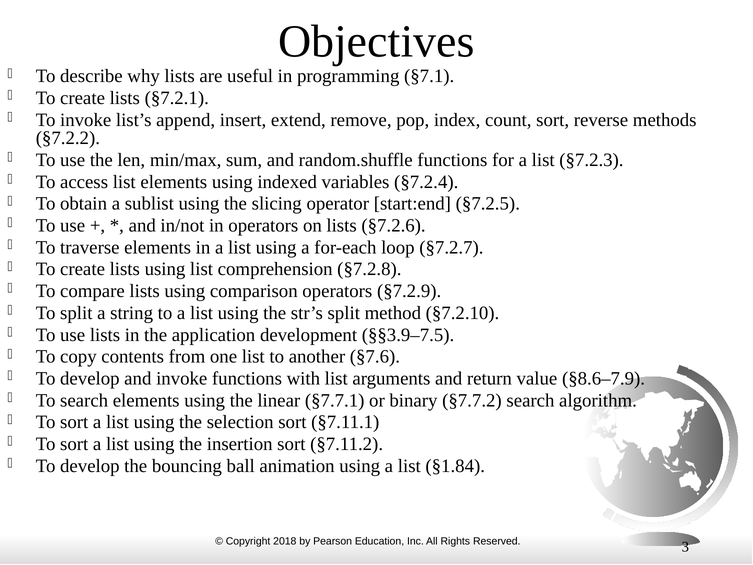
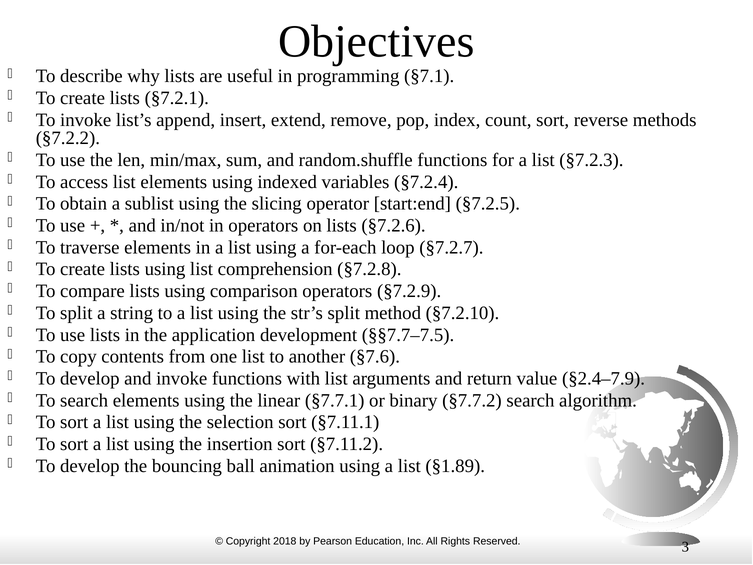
§§3.9–7.5: §§3.9–7.5 -> §§7.7–7.5
§8.6–7.9: §8.6–7.9 -> §2.4–7.9
§1.84: §1.84 -> §1.89
